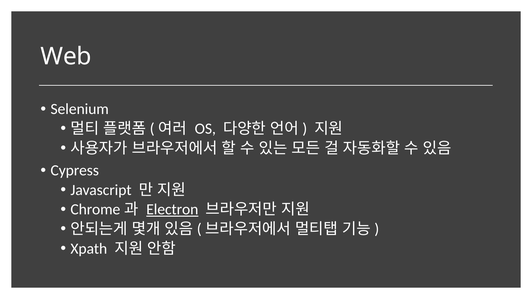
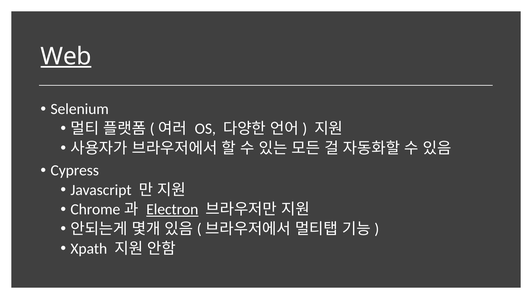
Web underline: none -> present
